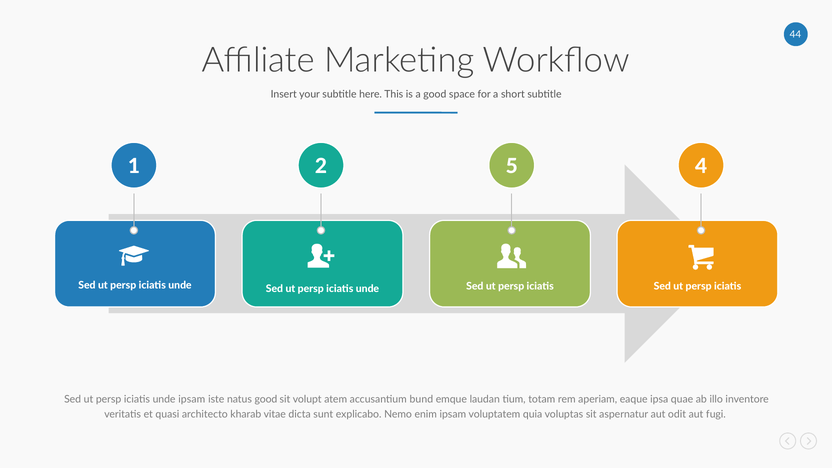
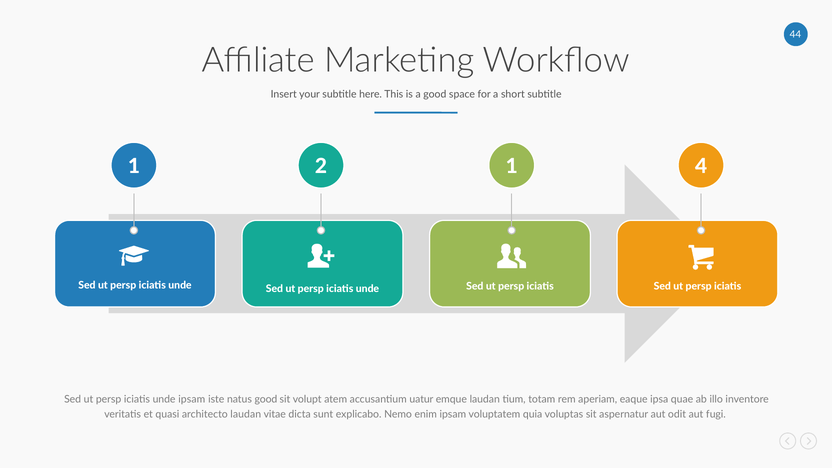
2 5: 5 -> 1
bund: bund -> uatur
architecto kharab: kharab -> laudan
